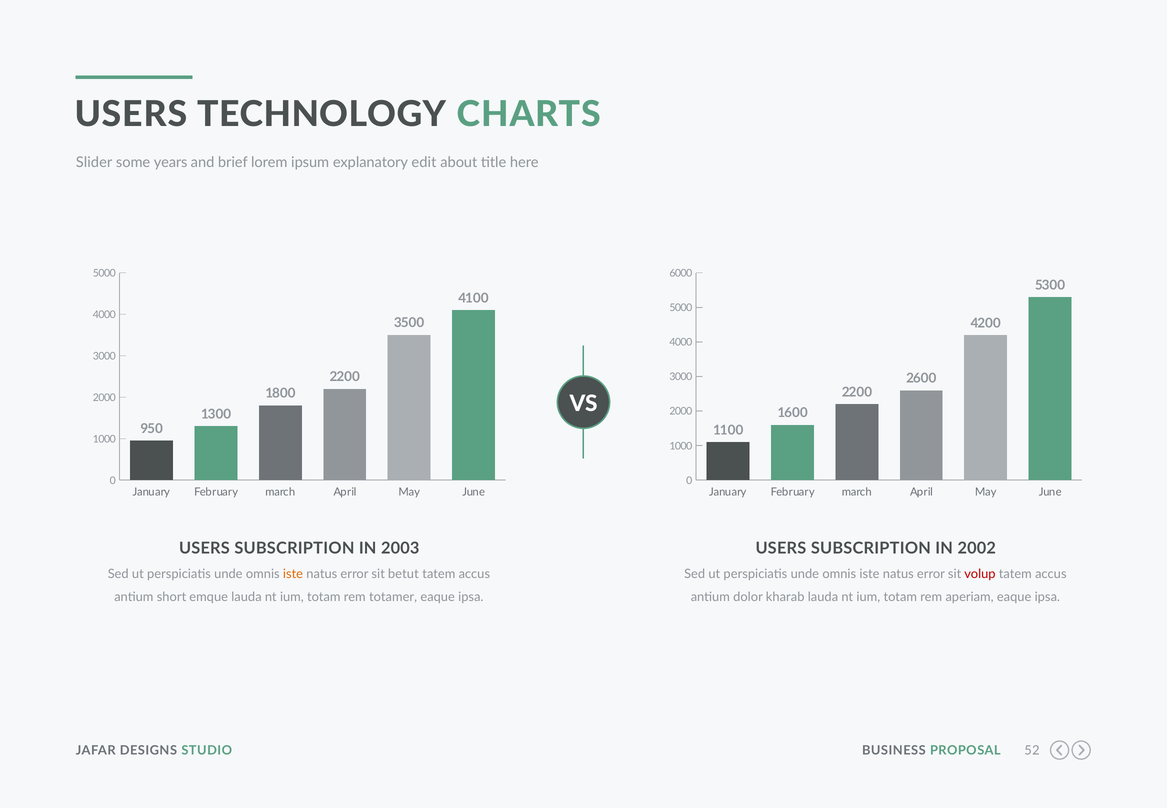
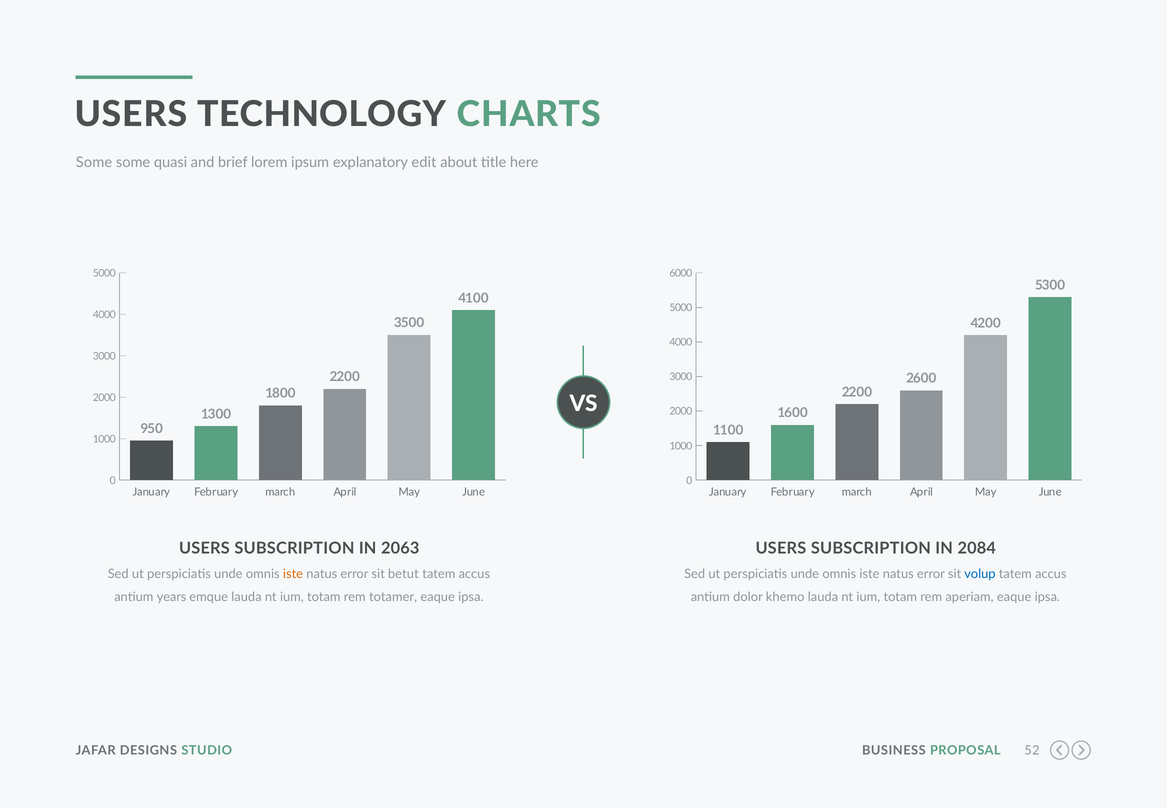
Slider at (94, 162): Slider -> Some
years: years -> quasi
2003: 2003 -> 2063
2002: 2002 -> 2084
volup colour: red -> blue
short: short -> years
kharab: kharab -> khemo
